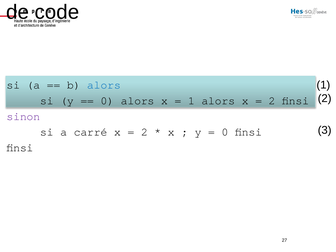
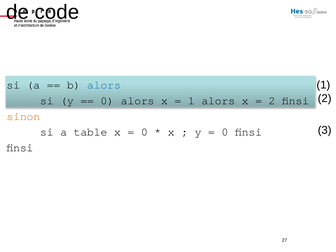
sinon colour: purple -> orange
carré: carré -> table
2 at (144, 132): 2 -> 0
